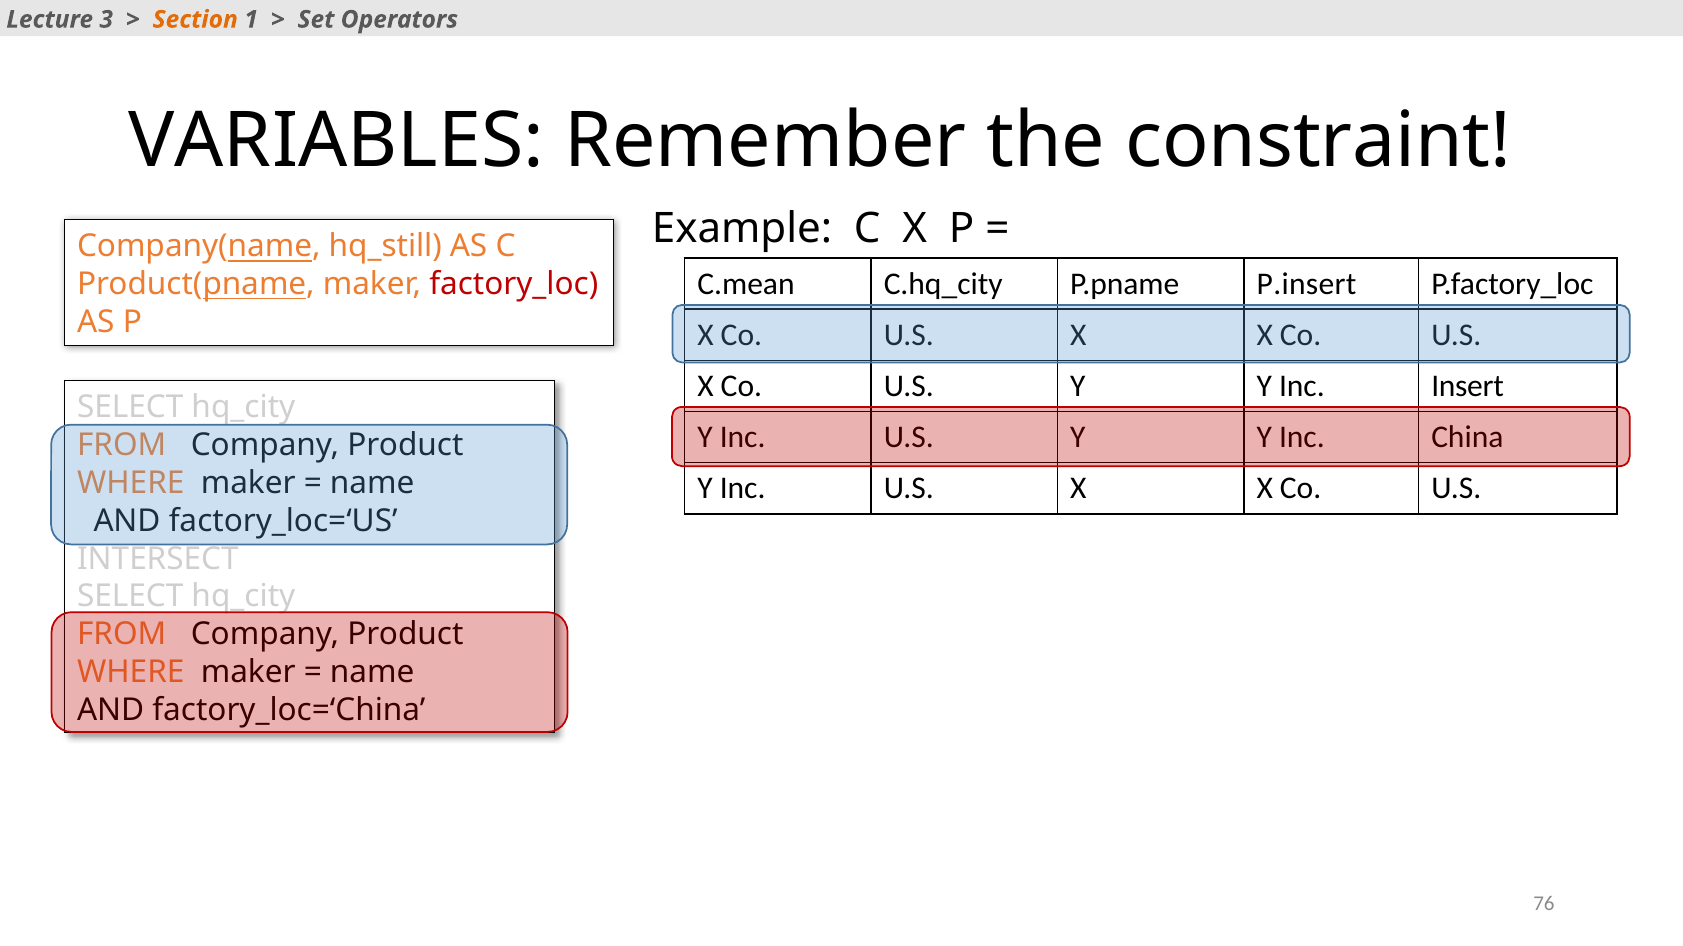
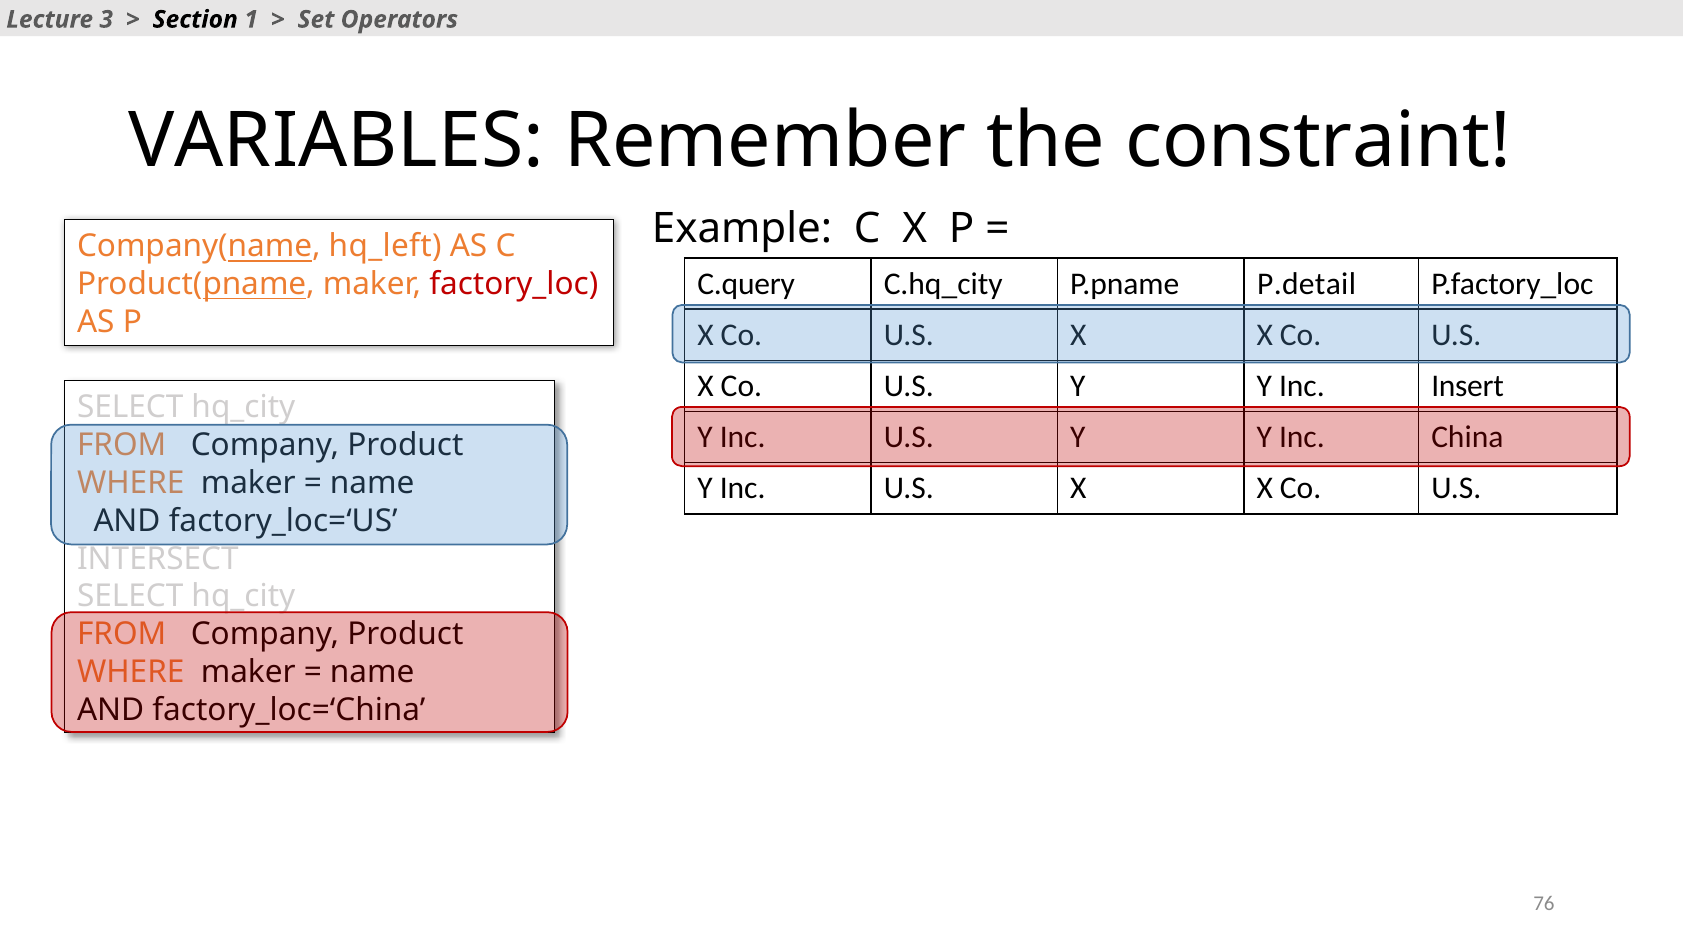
Section colour: orange -> black
hq_still: hq_still -> hq_left
C.mean: C.mean -> C.query
P.insert: P.insert -> P.detail
